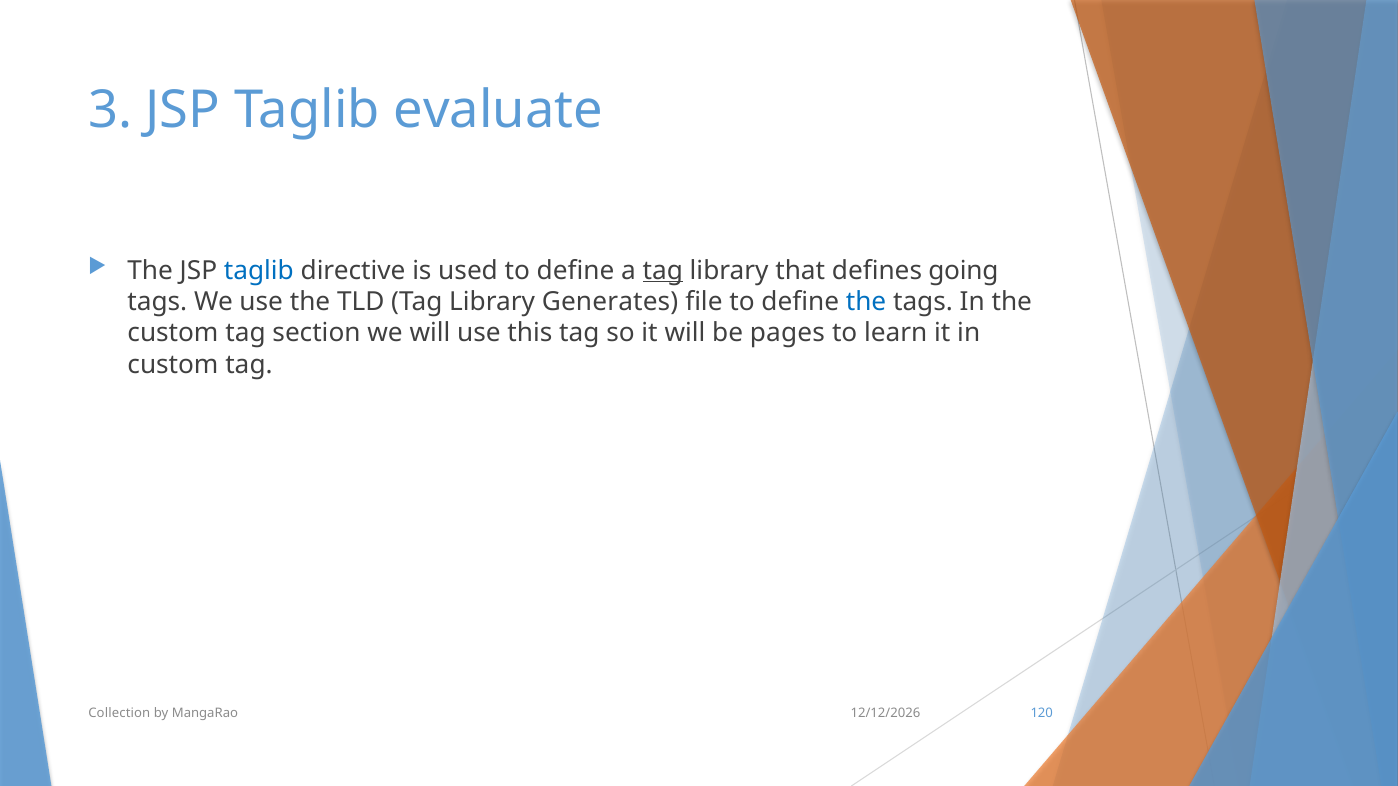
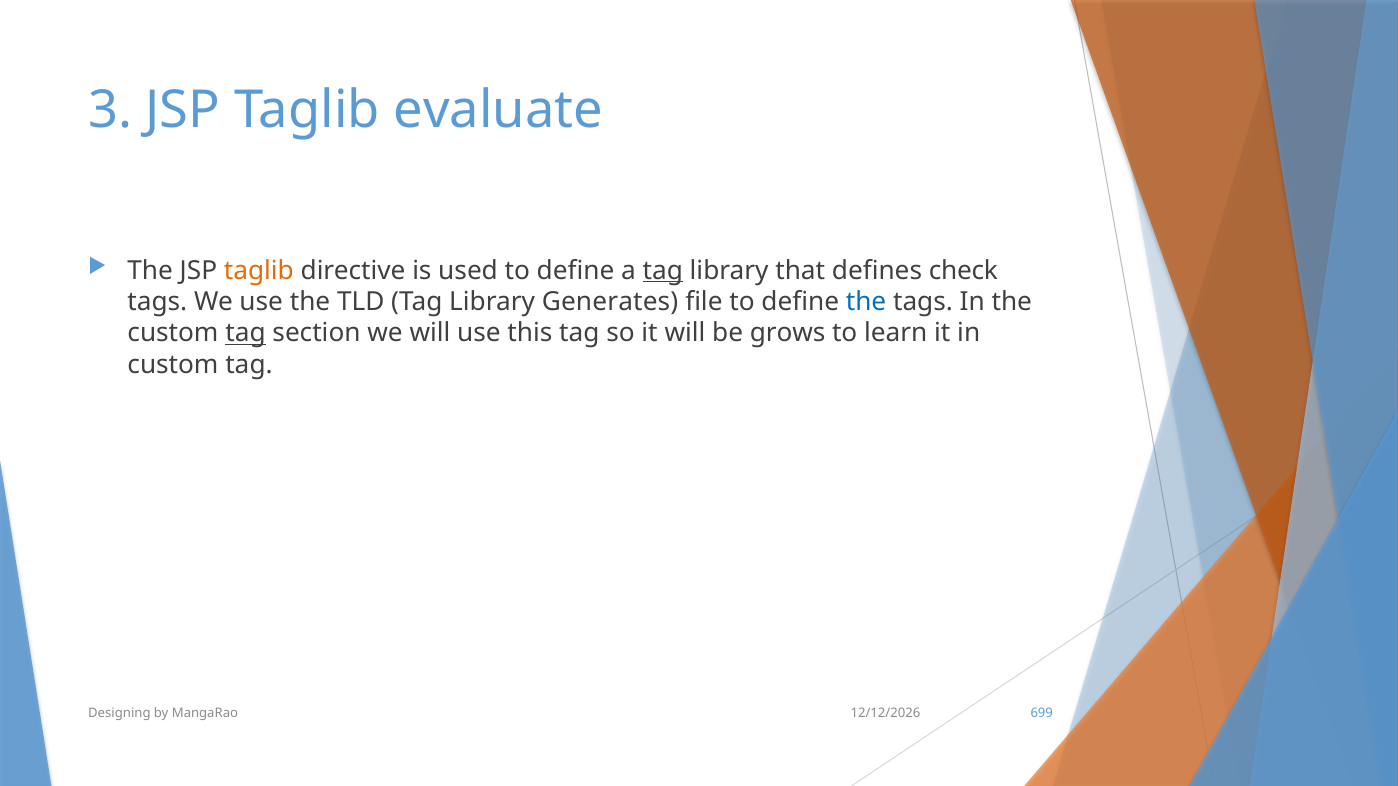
taglib at (259, 271) colour: blue -> orange
going: going -> check
tag at (245, 333) underline: none -> present
pages: pages -> grows
Collection: Collection -> Designing
120: 120 -> 699
